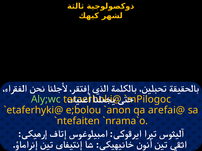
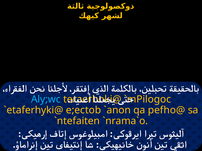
Aly;wc colour: light green -> light blue
e;bolou: e;bolou -> e;ectob
arefai@: arefai@ -> pefho@
